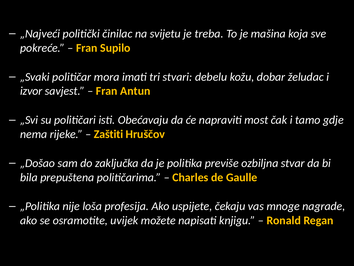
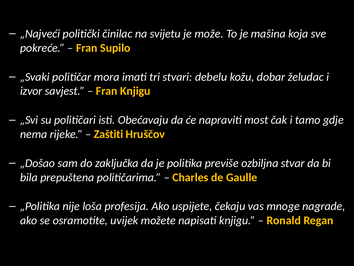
treba: treba -> može
Fran Antun: Antun -> Knjigu
